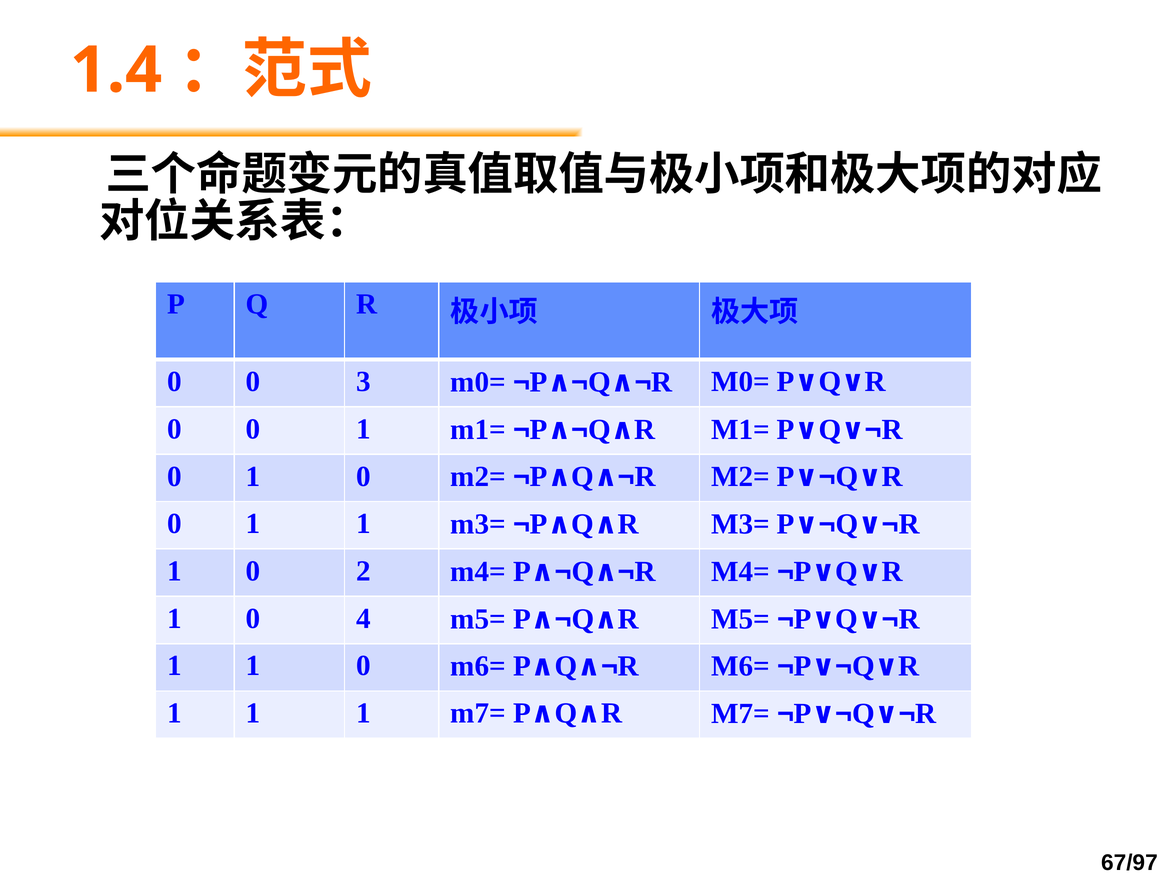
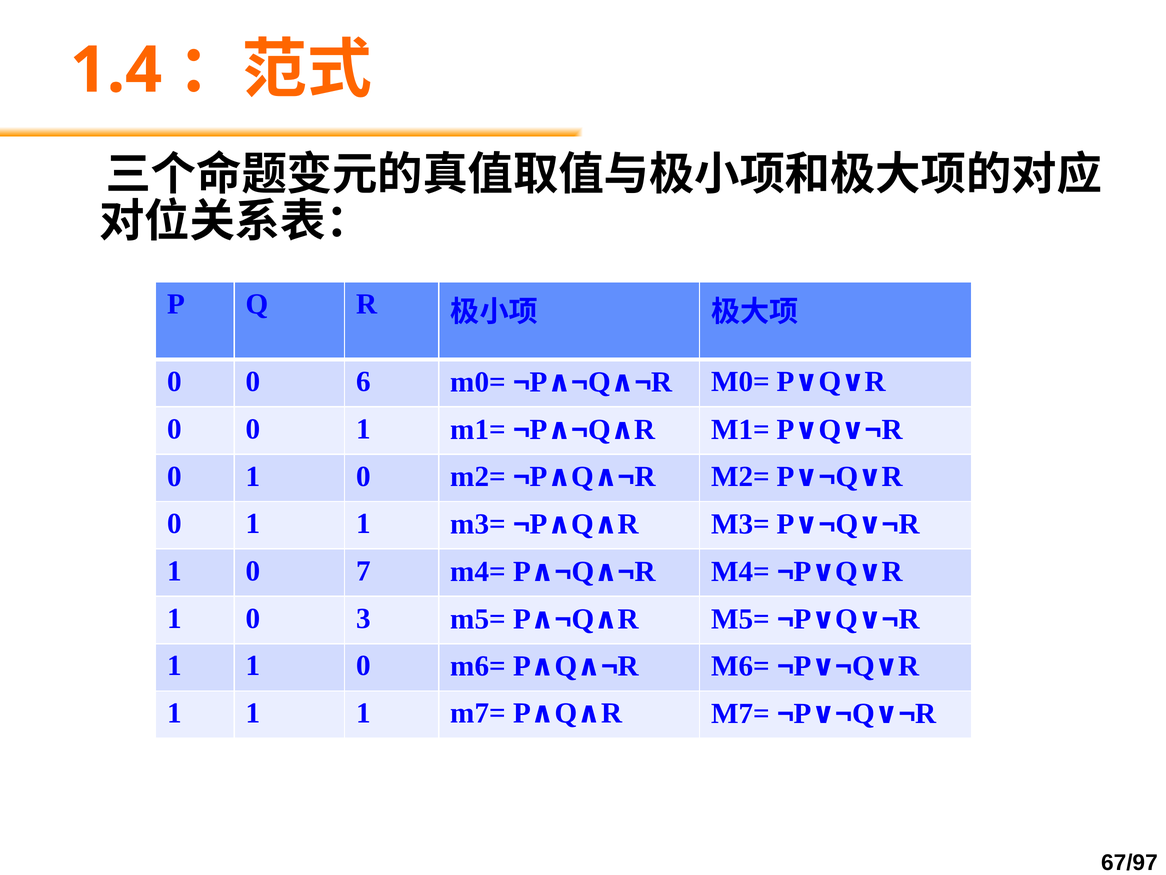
3: 3 -> 6
2: 2 -> 7
4: 4 -> 3
